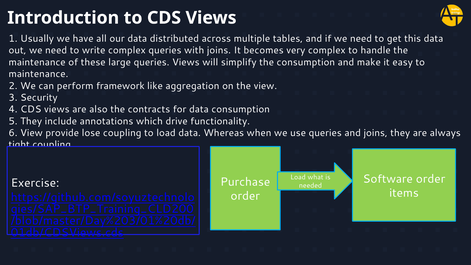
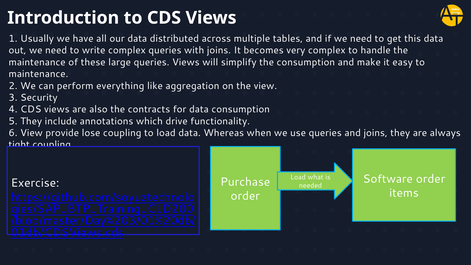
framework: framework -> everything
